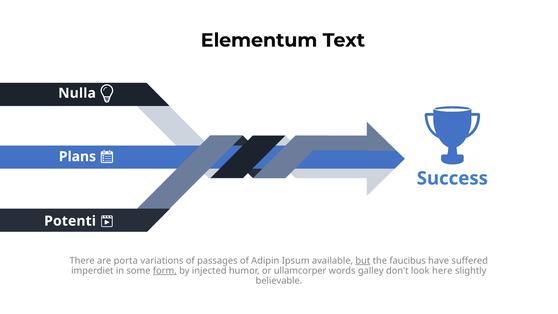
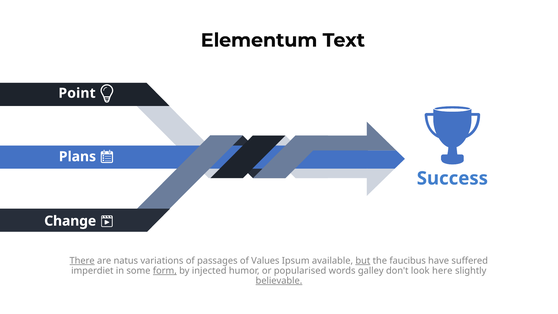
Nulla: Nulla -> Point
Potenti: Potenti -> Change
There underline: none -> present
porta: porta -> natus
Adipin: Adipin -> Values
ullamcorper: ullamcorper -> popularised
believable underline: none -> present
